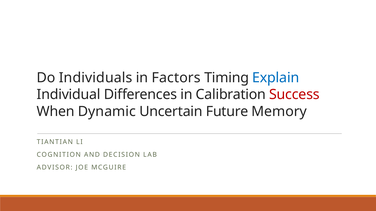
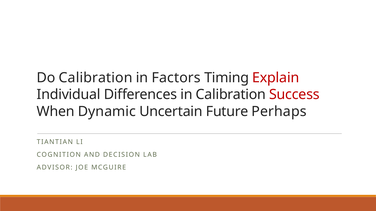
Do Individuals: Individuals -> Calibration
Explain colour: blue -> red
Memory: Memory -> Perhaps
